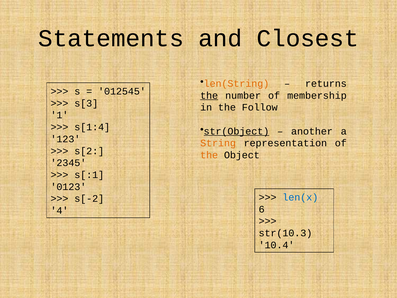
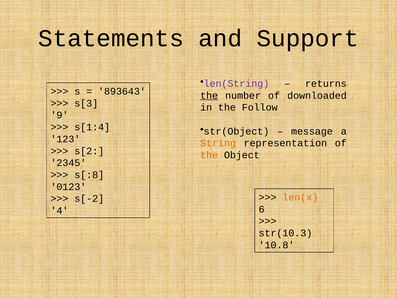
Closest: Closest -> Support
len(String colour: orange -> purple
012545: 012545 -> 893643
membership: membership -> downloaded
1: 1 -> 9
str(Object underline: present -> none
another: another -> message
s[:1: s[:1 -> s[:8
len(x colour: blue -> orange
10.4: 10.4 -> 10.8
